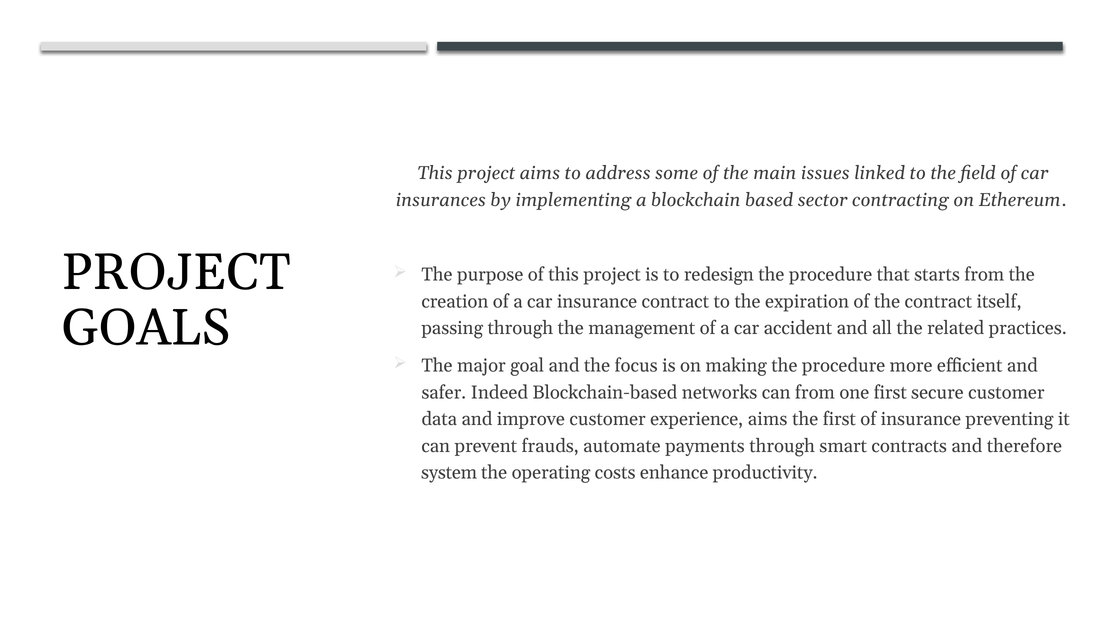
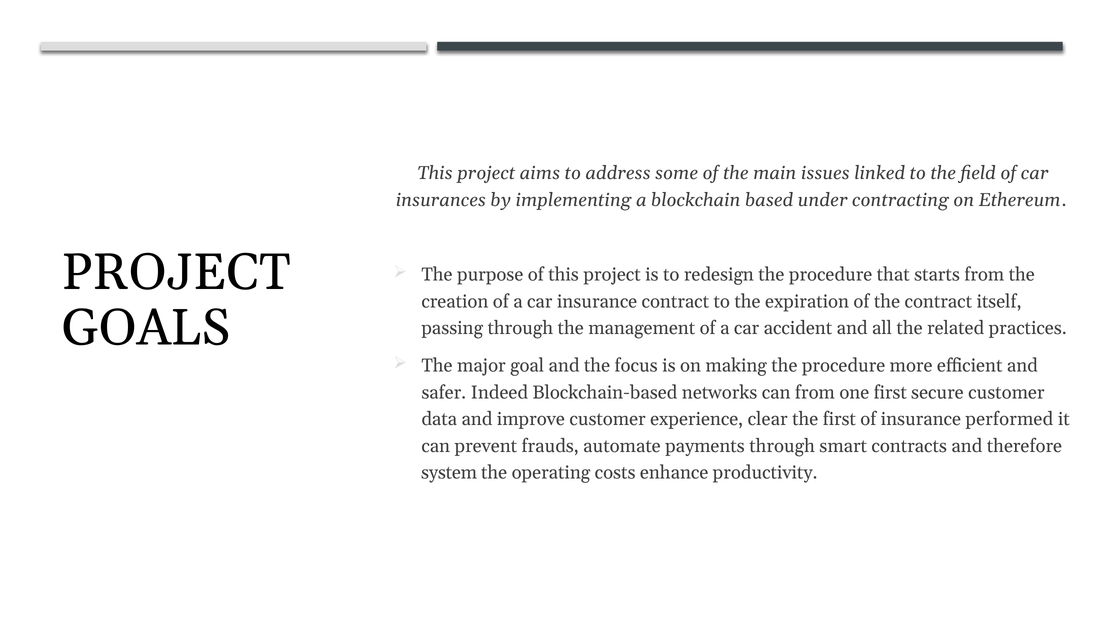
sector: sector -> under
experience aims: aims -> clear
preventing: preventing -> performed
